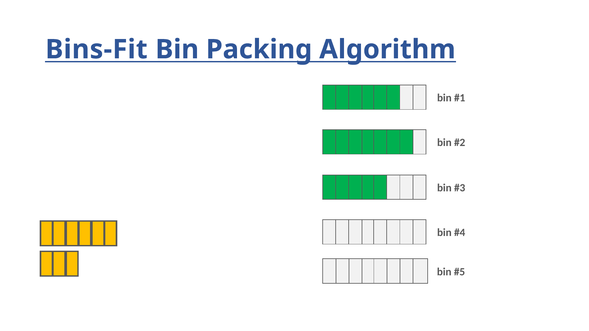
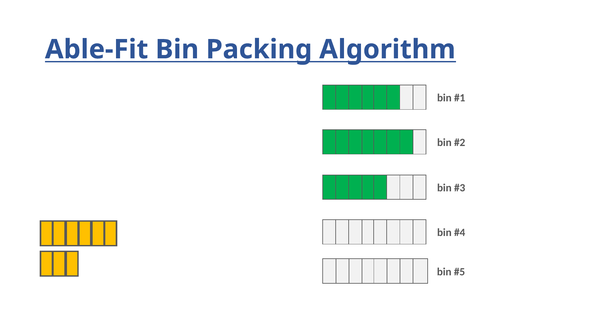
Bins-Fit: Bins-Fit -> Able-Fit
